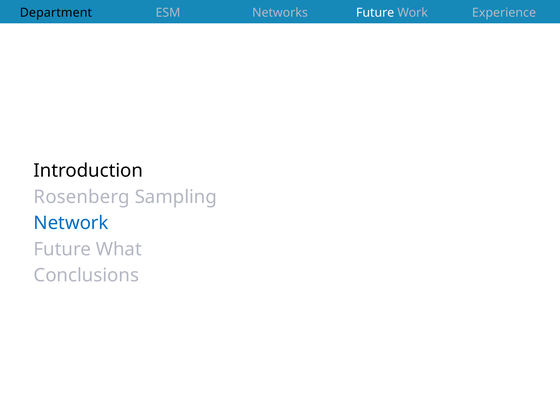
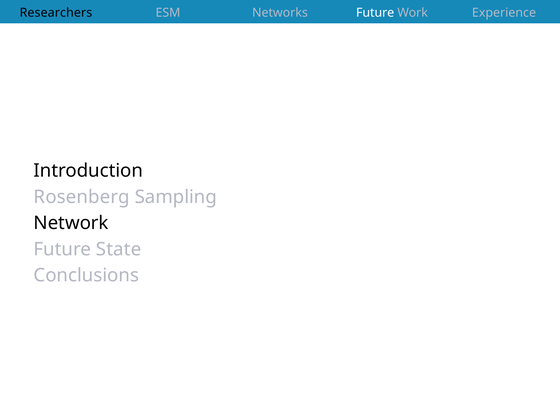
Department: Department -> Researchers
Network colour: blue -> black
What: What -> State
